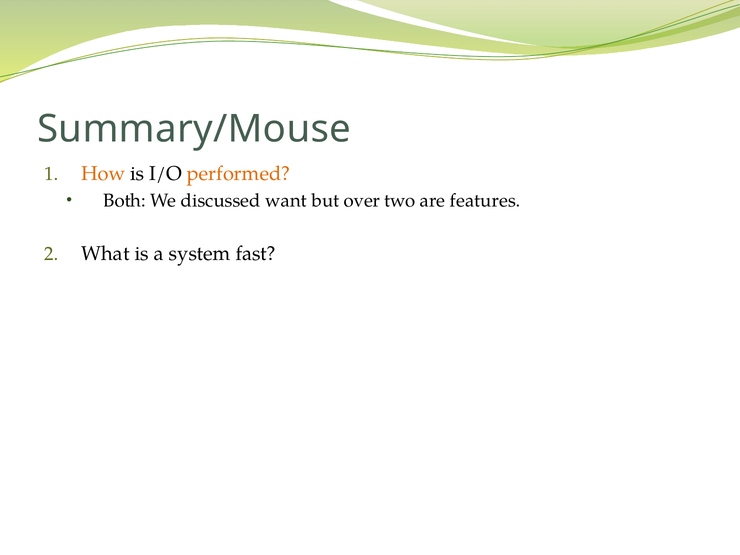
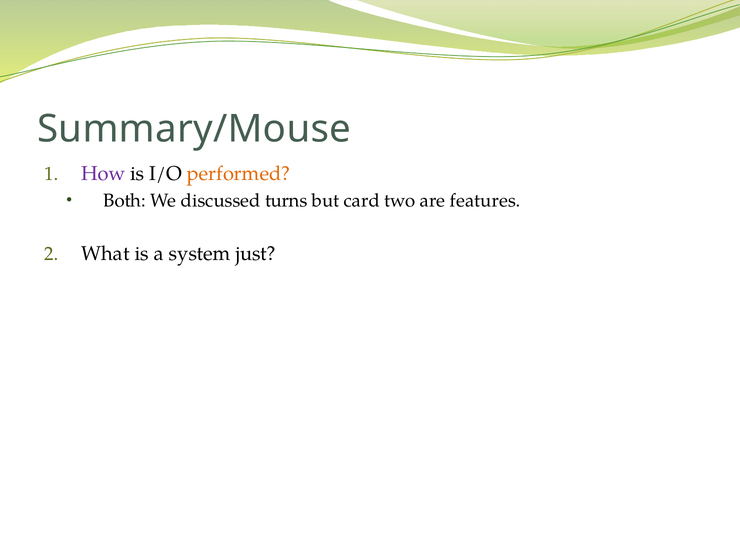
How colour: orange -> purple
want: want -> turns
over: over -> card
fast: fast -> just
